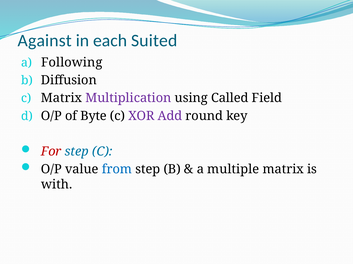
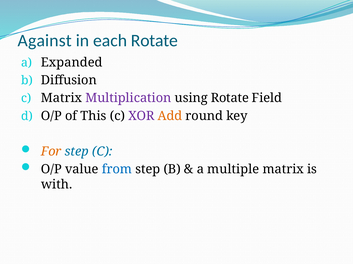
each Suited: Suited -> Rotate
Following: Following -> Expanded
using Called: Called -> Rotate
Byte: Byte -> This
Add colour: purple -> orange
For colour: red -> orange
